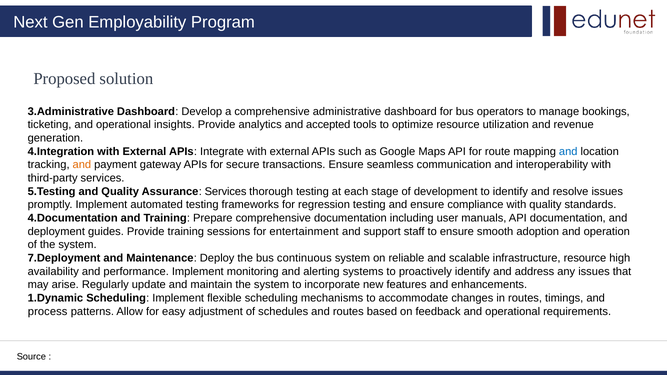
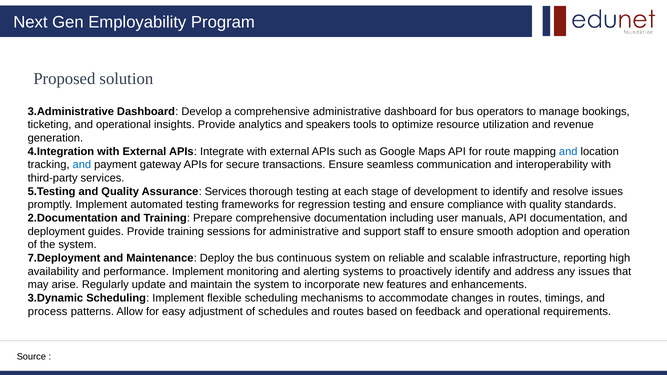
accepted: accepted -> speakers
and at (82, 165) colour: orange -> blue
4.Documentation: 4.Documentation -> 2.Documentation
for entertainment: entertainment -> administrative
infrastructure resource: resource -> reporting
1.Dynamic: 1.Dynamic -> 3.Dynamic
